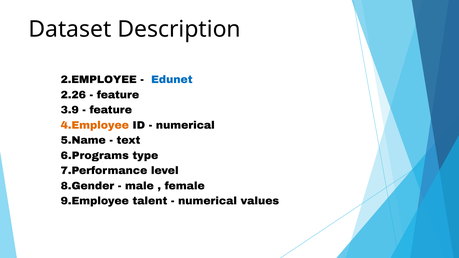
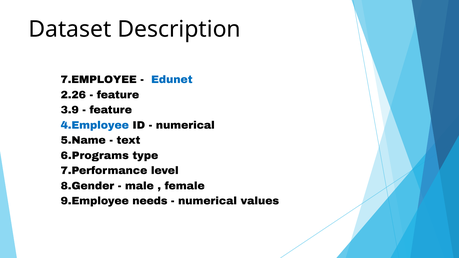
2.EMPLOYEE: 2.EMPLOYEE -> 7.EMPLOYEE
4.Employee colour: orange -> blue
talent: talent -> needs
